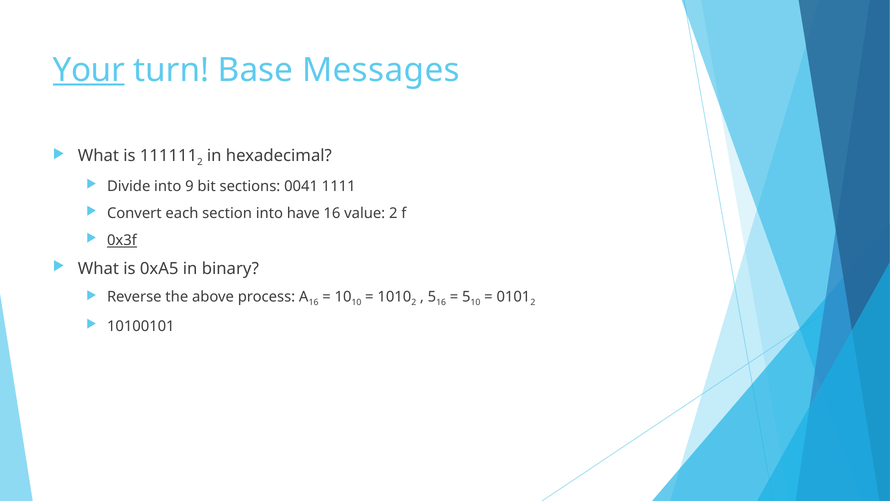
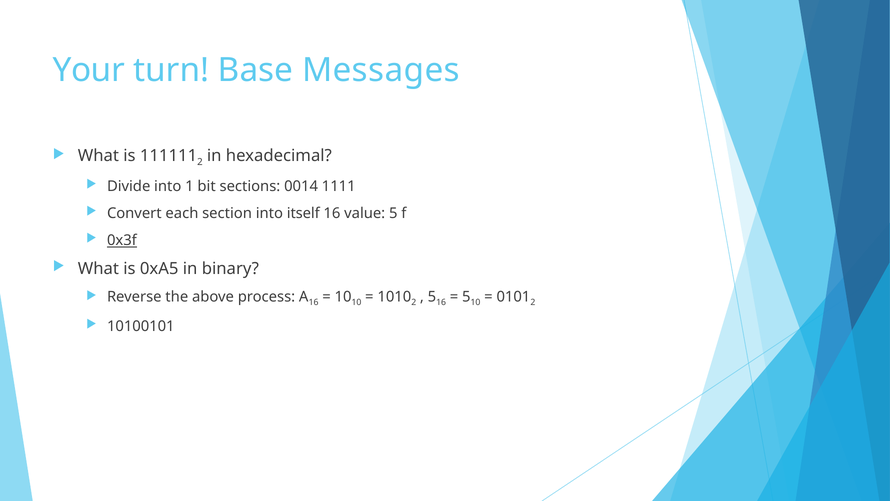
Your underline: present -> none
9: 9 -> 1
0041: 0041 -> 0014
have: have -> itself
value 2: 2 -> 5
